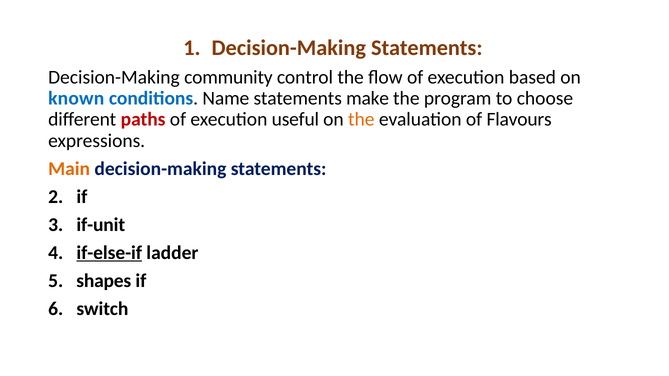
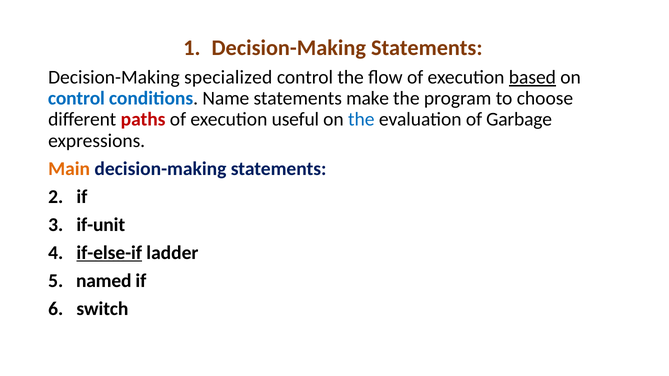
community: community -> specialized
based underline: none -> present
known at (76, 99): known -> control
the at (361, 120) colour: orange -> blue
Flavours: Flavours -> Garbage
shapes: shapes -> named
